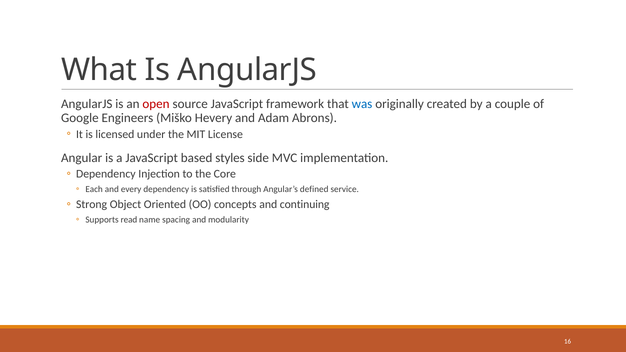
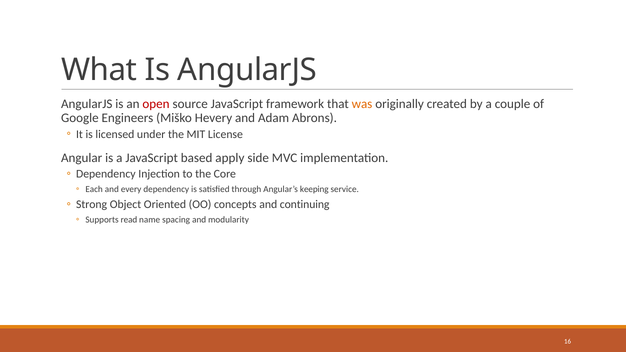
was colour: blue -> orange
styles: styles -> apply
defined: defined -> keeping
